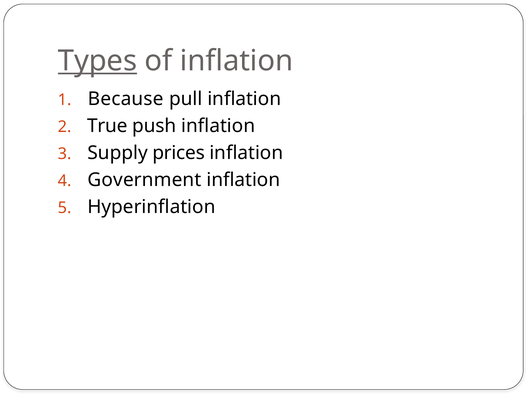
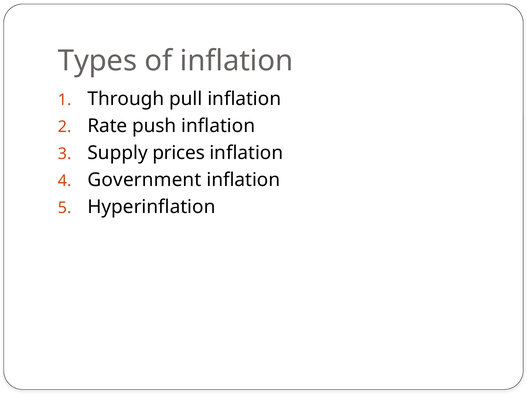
Types underline: present -> none
Because: Because -> Through
True: True -> Rate
